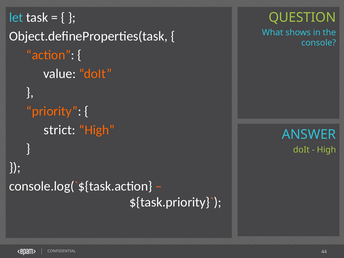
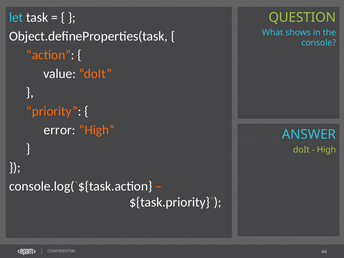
strict: strict -> error
